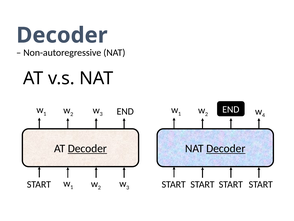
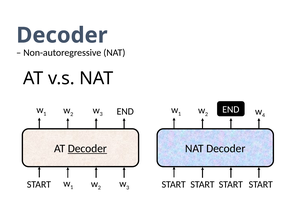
Decoder at (226, 148) underline: present -> none
